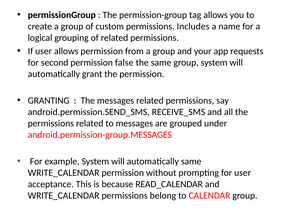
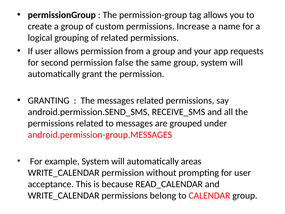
Includes: Includes -> Increase
automatically same: same -> areas
